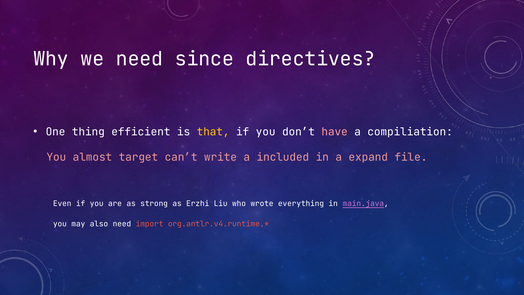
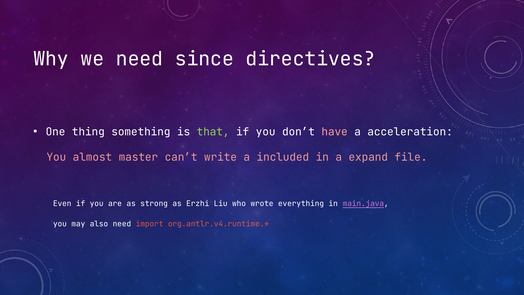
efficient: efficient -> something
that colour: yellow -> light green
compiliation: compiliation -> acceleration
target: target -> master
